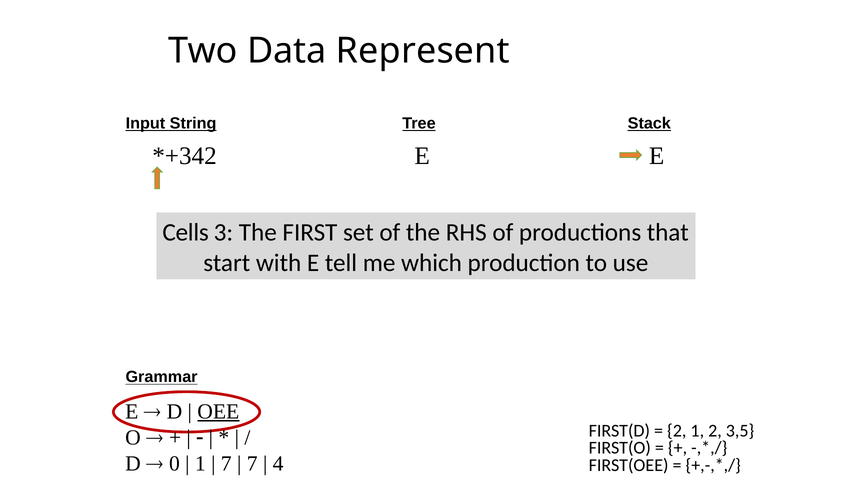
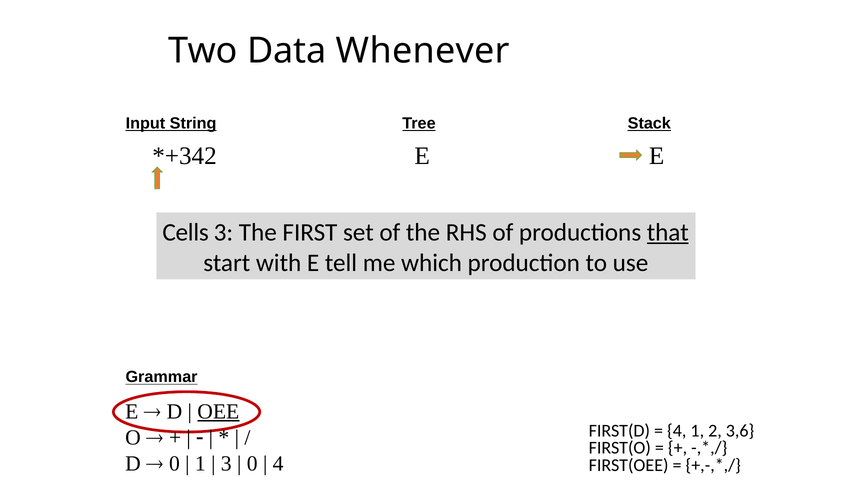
Represent: Represent -> Whenever
that underline: none -> present
2 at (677, 431): 2 -> 4
3,5: 3,5 -> 3,6
7 at (226, 463): 7 -> 3
7 at (252, 463): 7 -> 0
